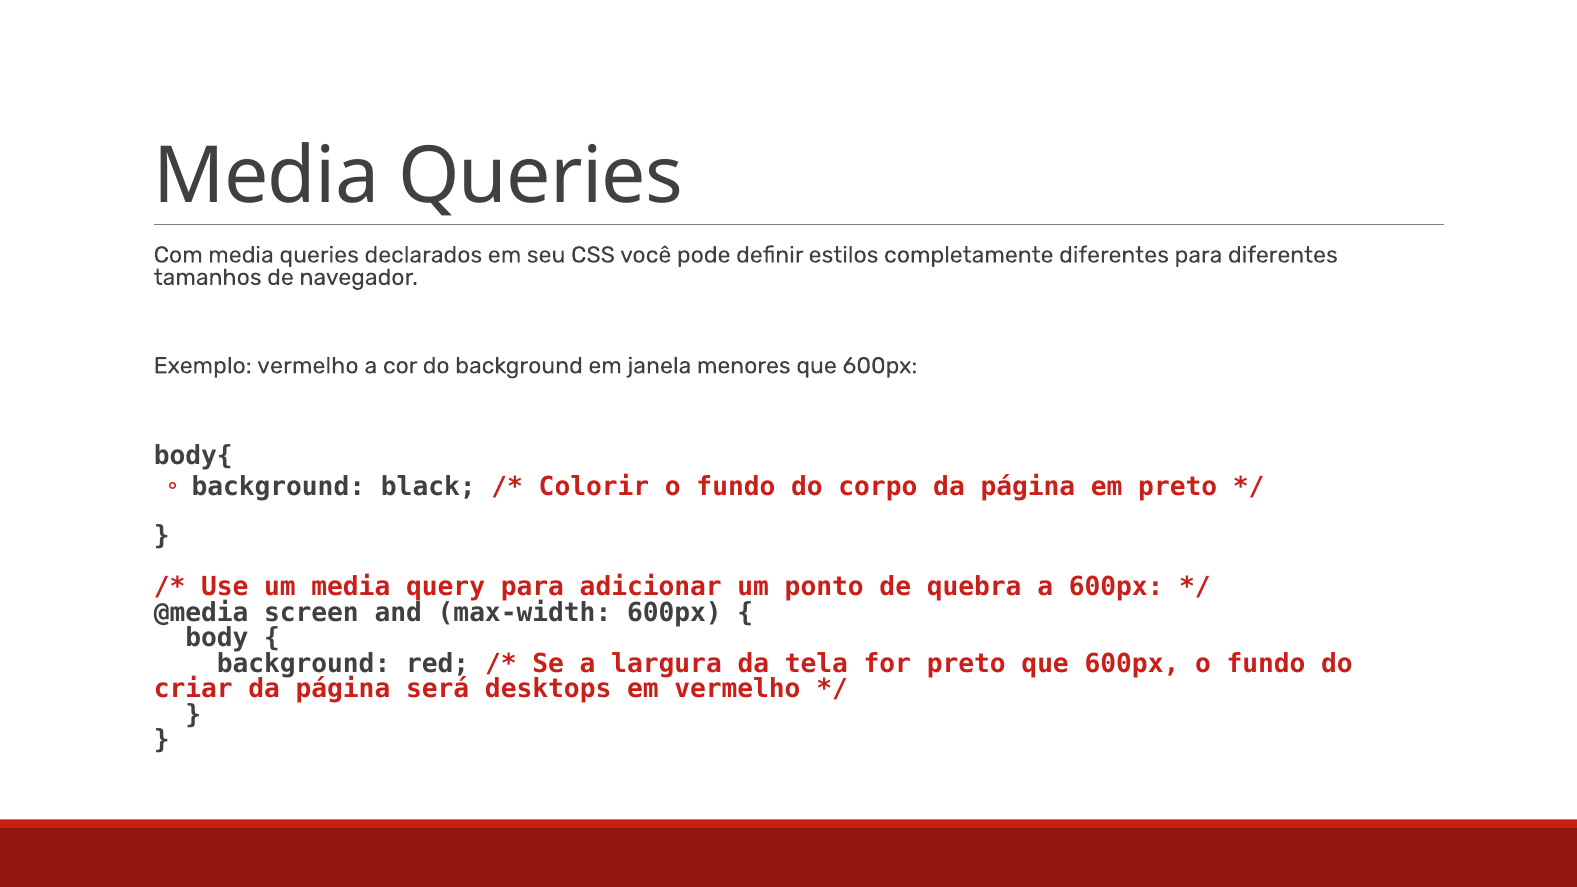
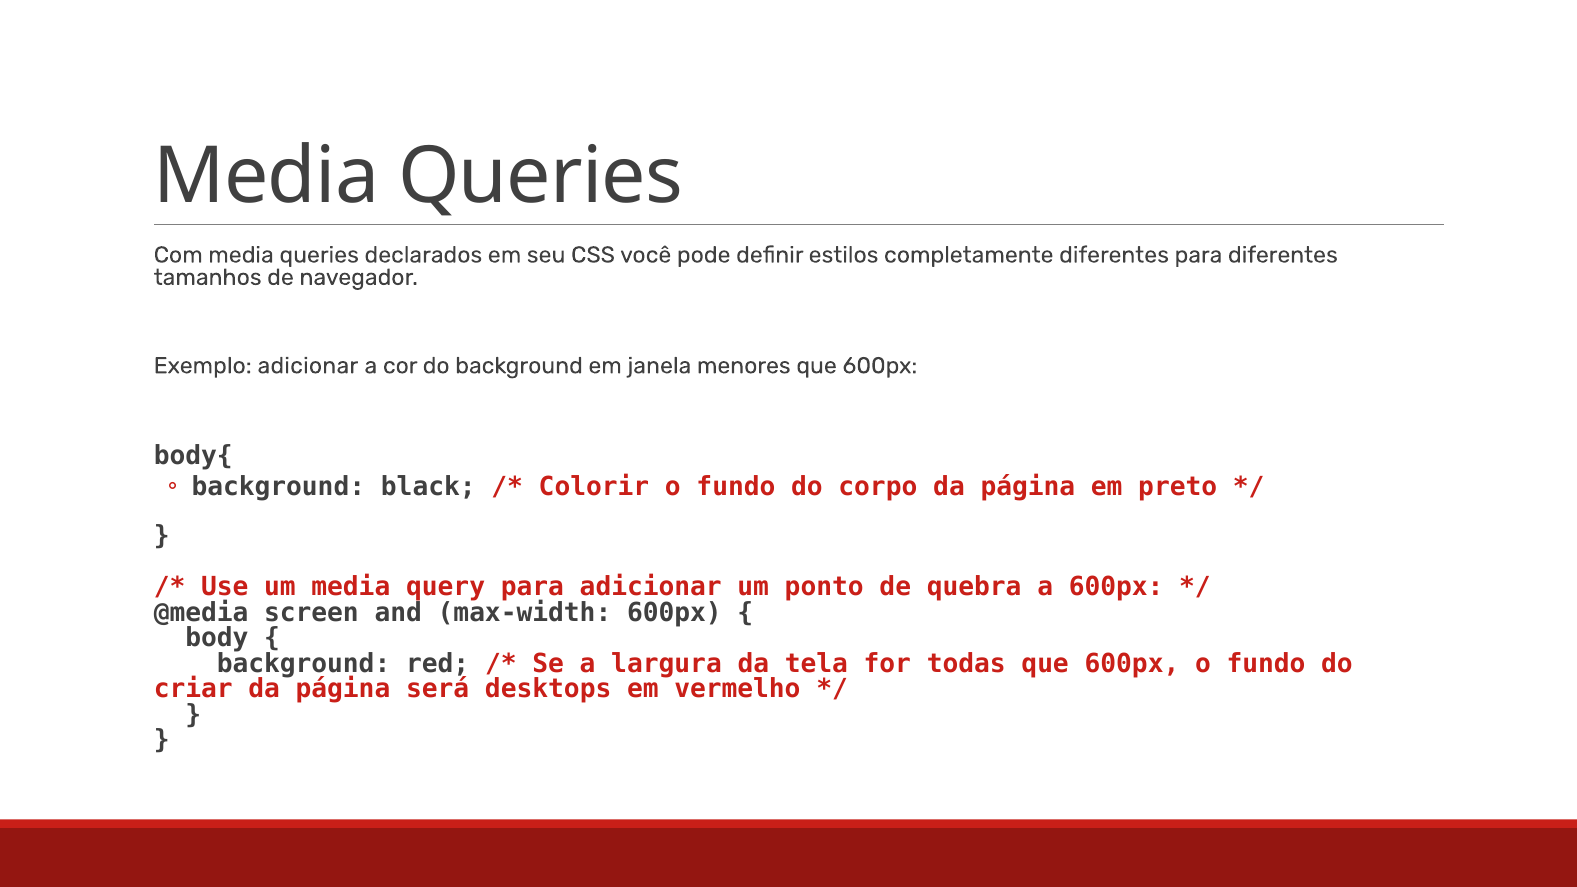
Exemplo vermelho: vermelho -> adicionar
for preto: preto -> todas
